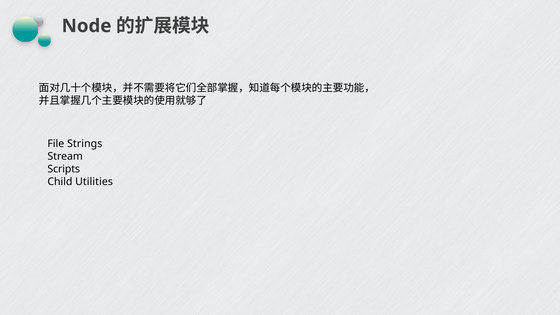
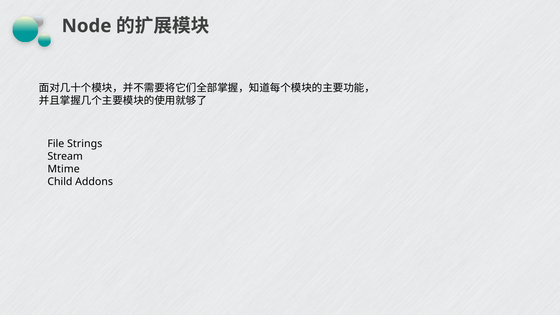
Scripts: Scripts -> Mtime
Utilities: Utilities -> Addons
